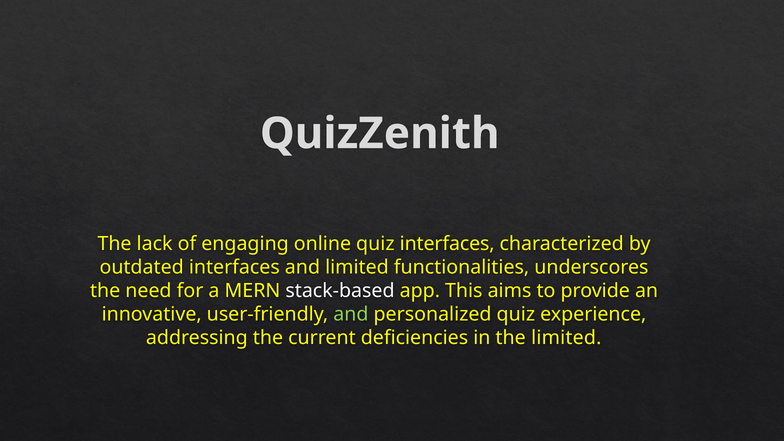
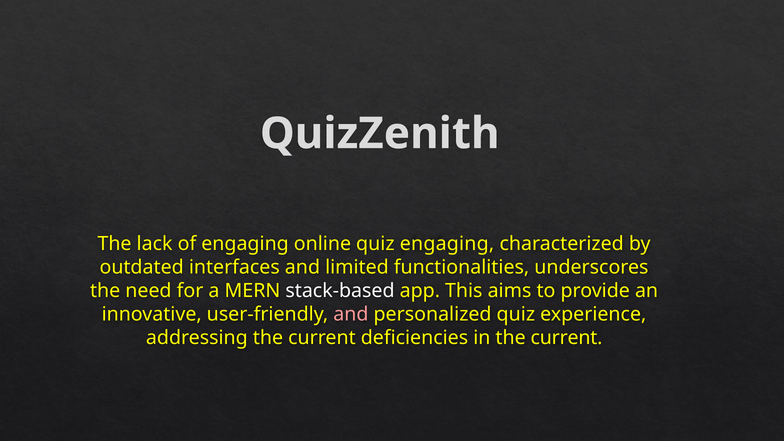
quiz interfaces: interfaces -> engaging
and at (351, 314) colour: light green -> pink
in the limited: limited -> current
